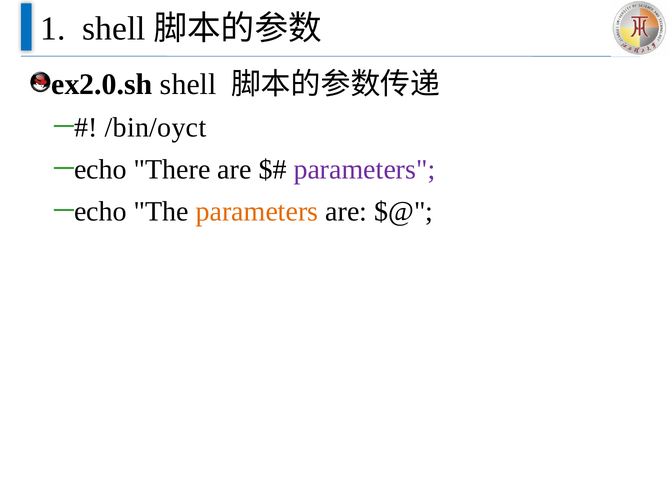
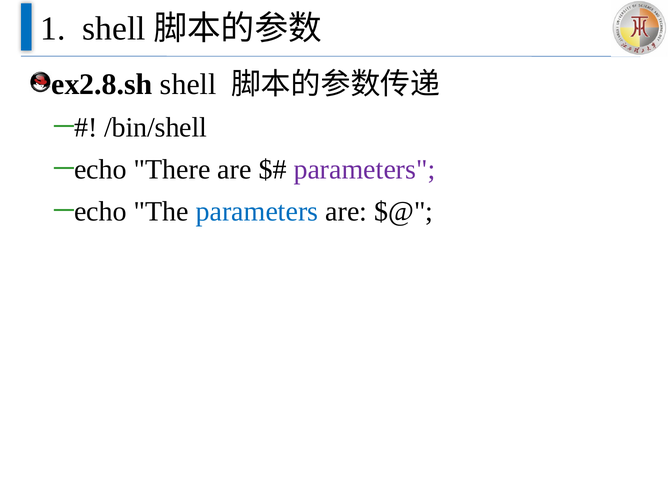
ex2.0.sh: ex2.0.sh -> ex2.8.sh
/bin/oyct: /bin/oyct -> /bin/shell
parameters at (257, 211) colour: orange -> blue
